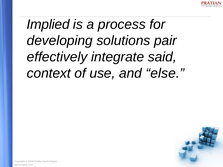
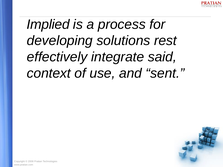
pair: pair -> rest
else: else -> sent
